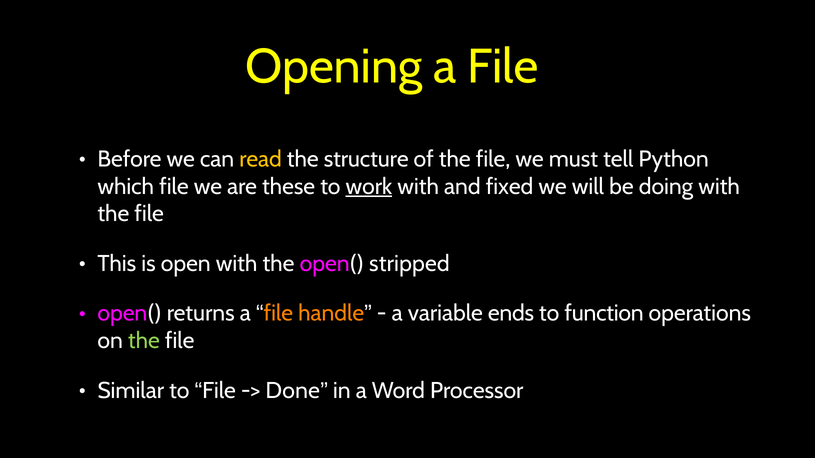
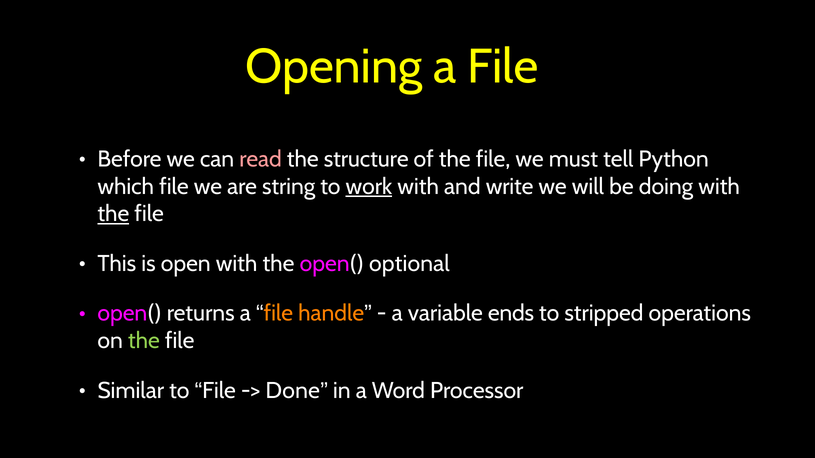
read colour: yellow -> pink
these: these -> string
fixed: fixed -> write
the at (113, 214) underline: none -> present
stripped: stripped -> optional
function: function -> stripped
